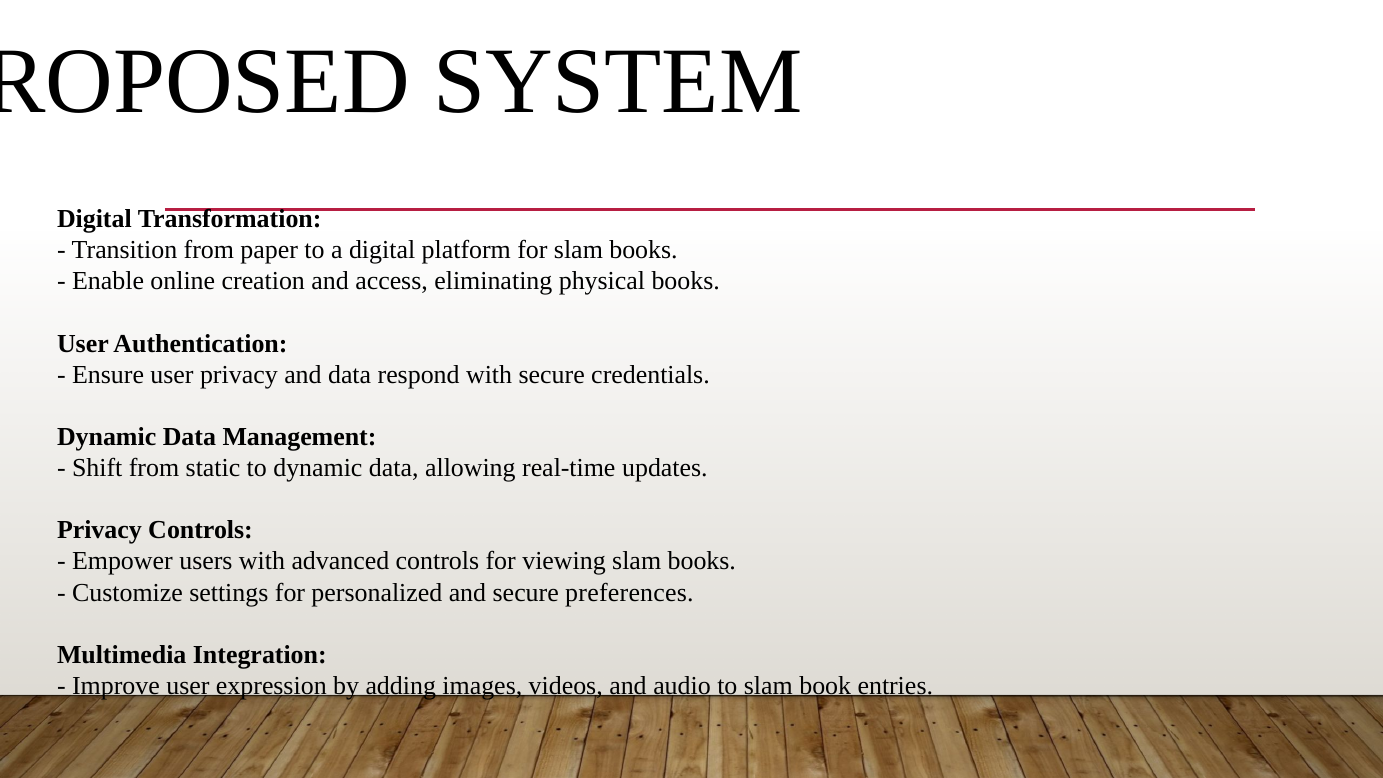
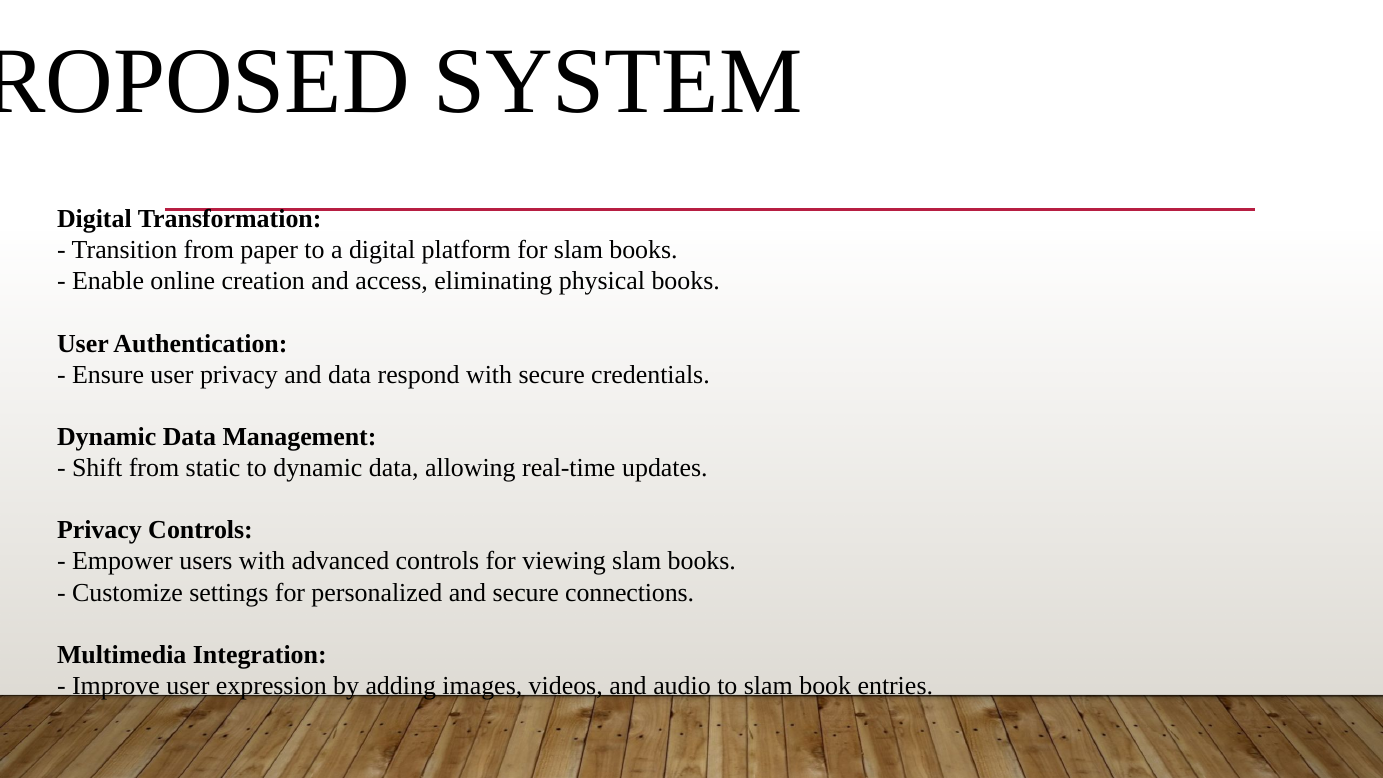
preferences: preferences -> connections
